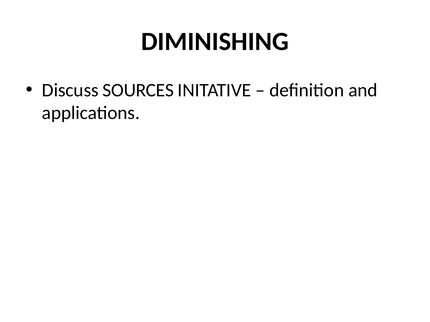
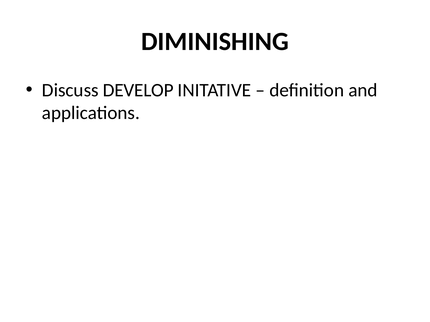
SOURCES: SOURCES -> DEVELOP
